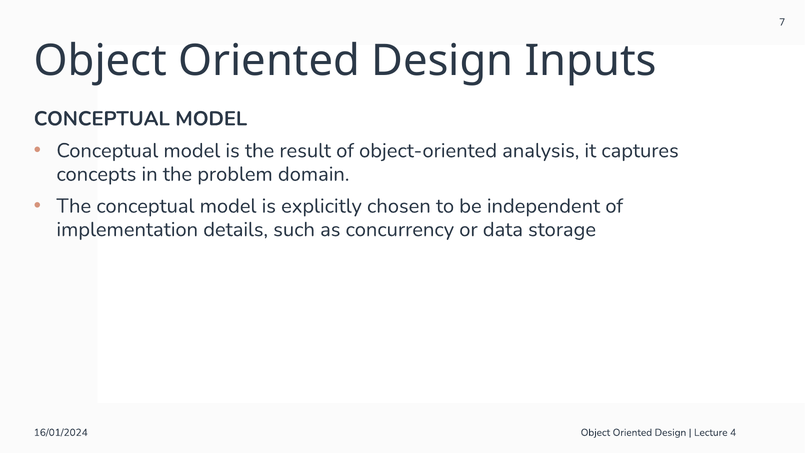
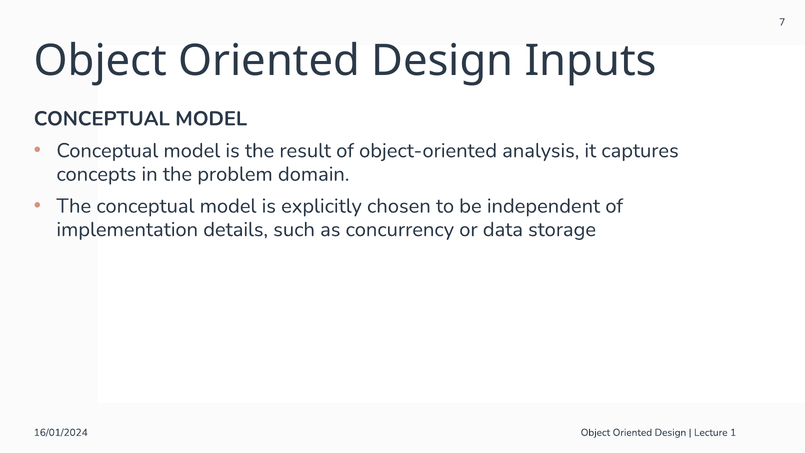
4: 4 -> 1
